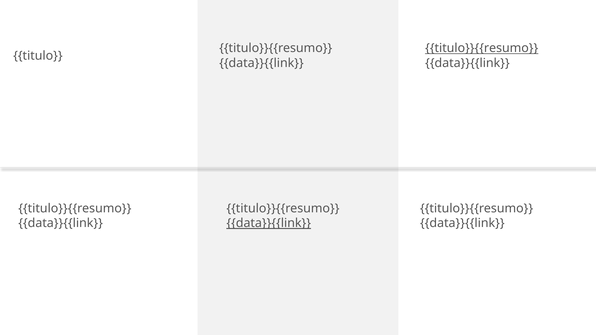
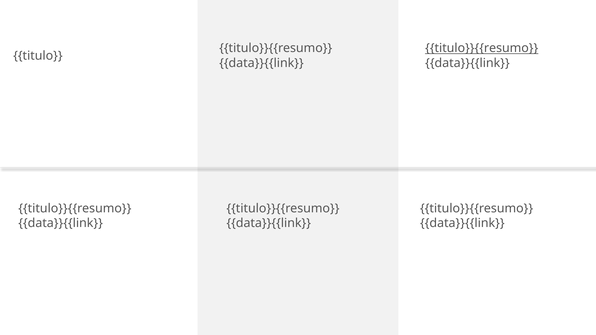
data}}{{link at (269, 223) underline: present -> none
